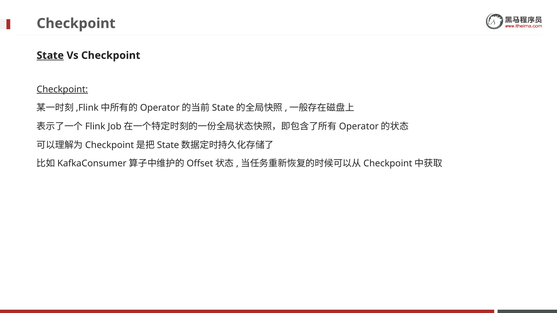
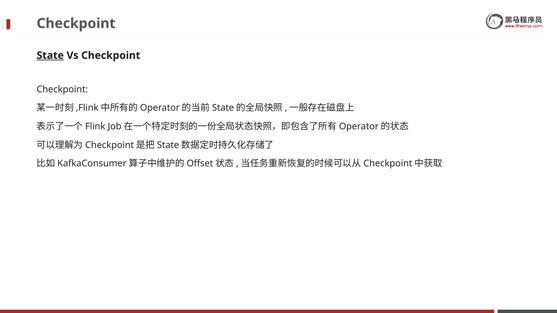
Checkpoint at (62, 89) underline: present -> none
